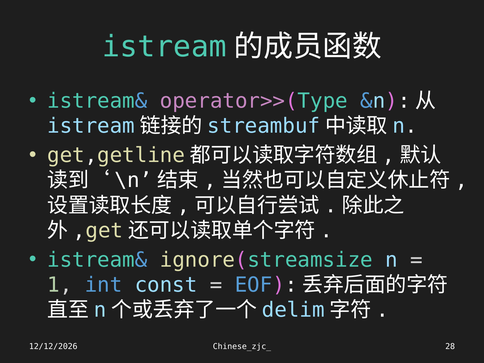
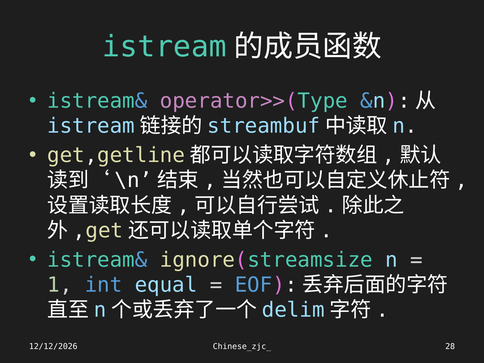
const: const -> equal
